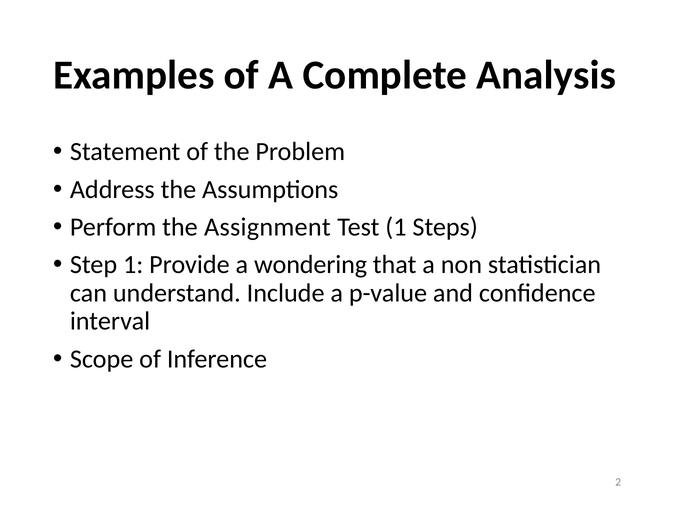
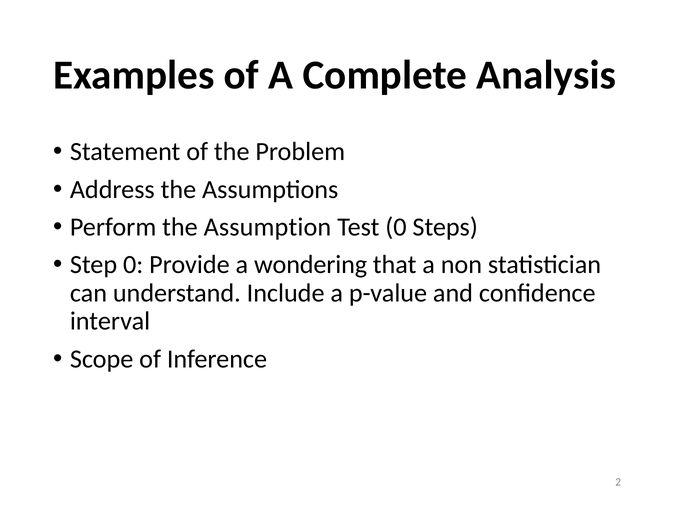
Assignment: Assignment -> Assumption
Test 1: 1 -> 0
Step 1: 1 -> 0
